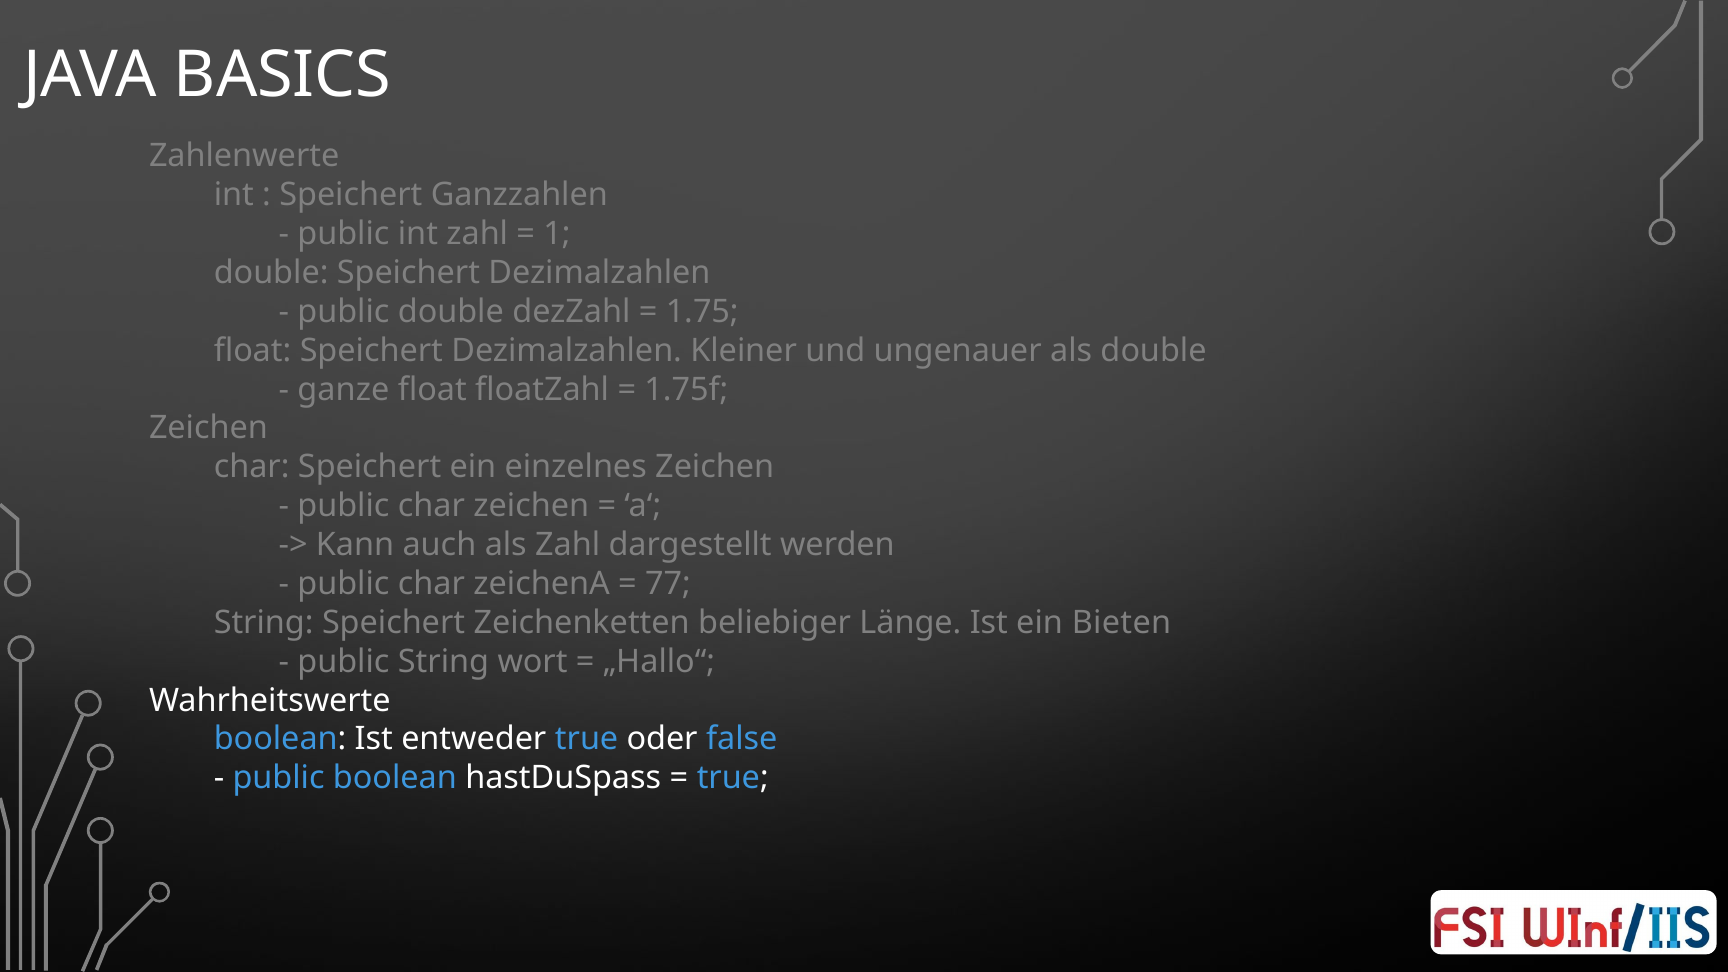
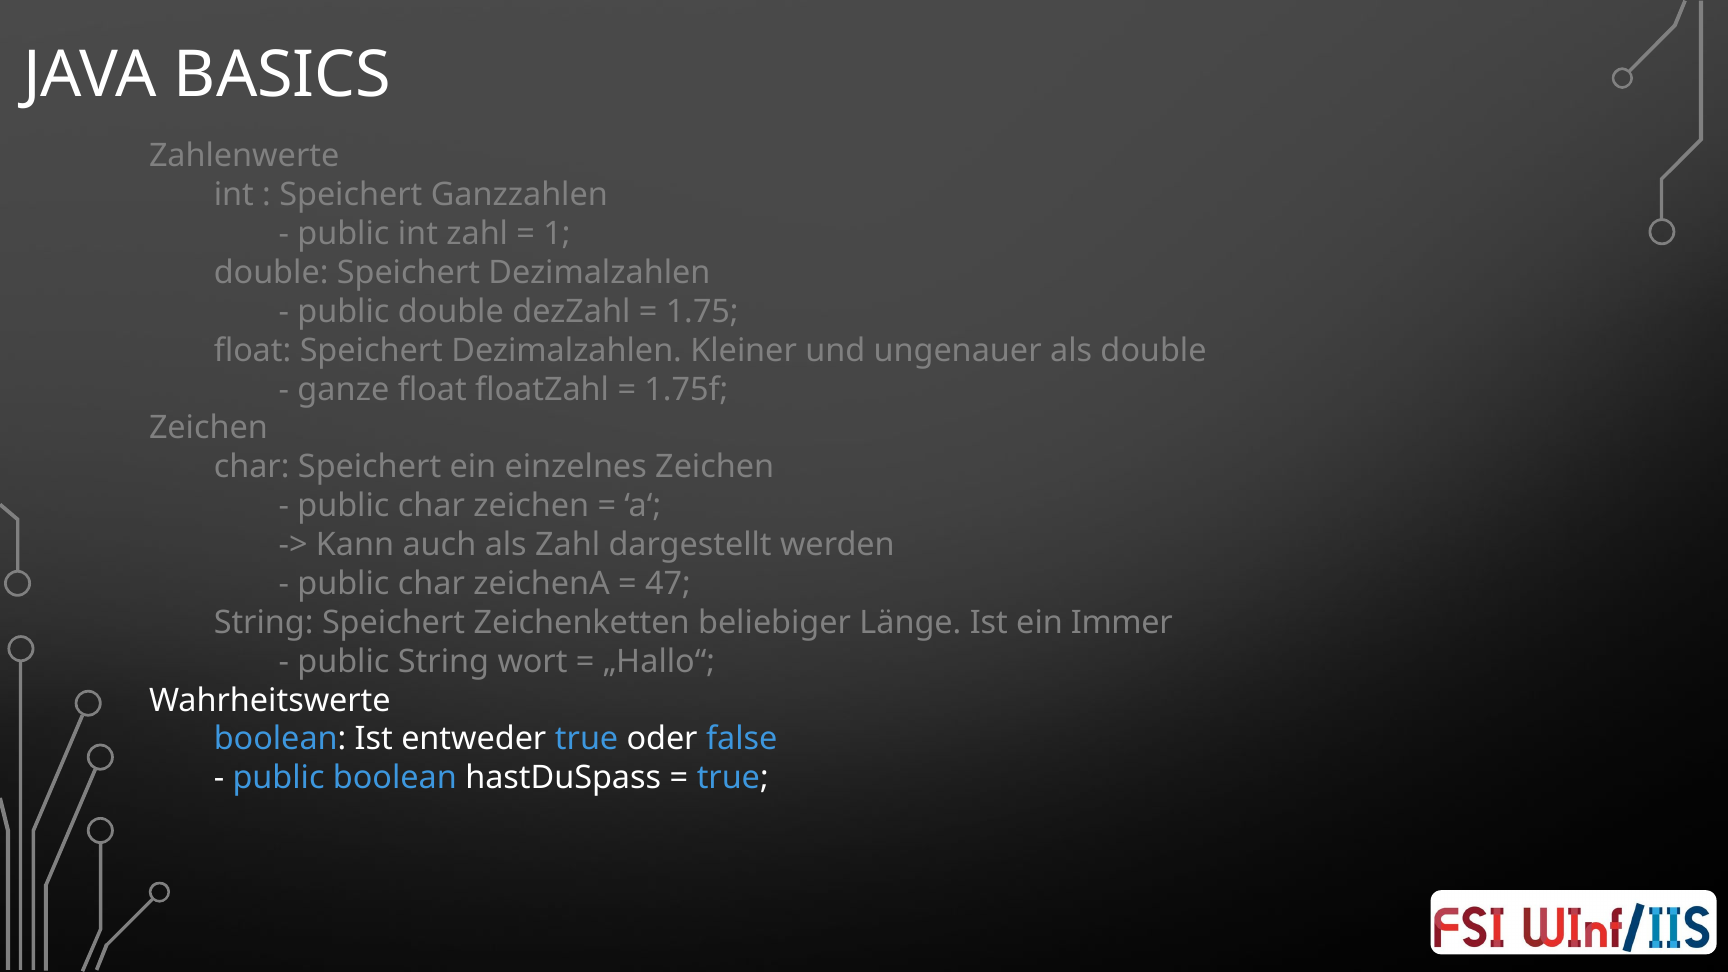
77: 77 -> 47
Bieten: Bieten -> Immer
